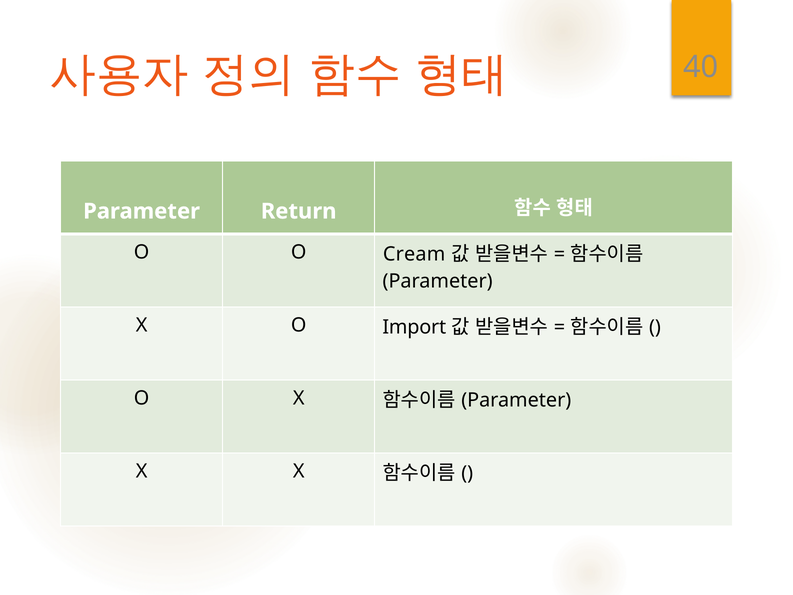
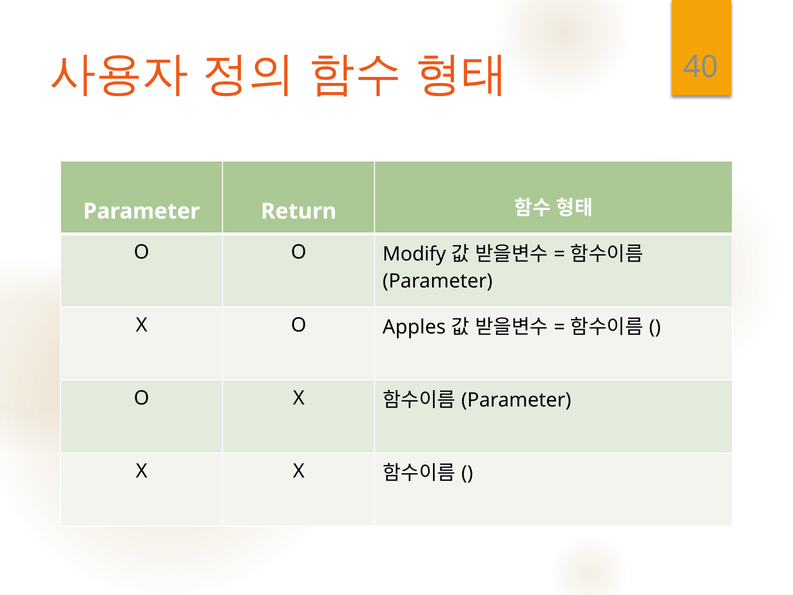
Cream: Cream -> Modify
Import: Import -> Apples
